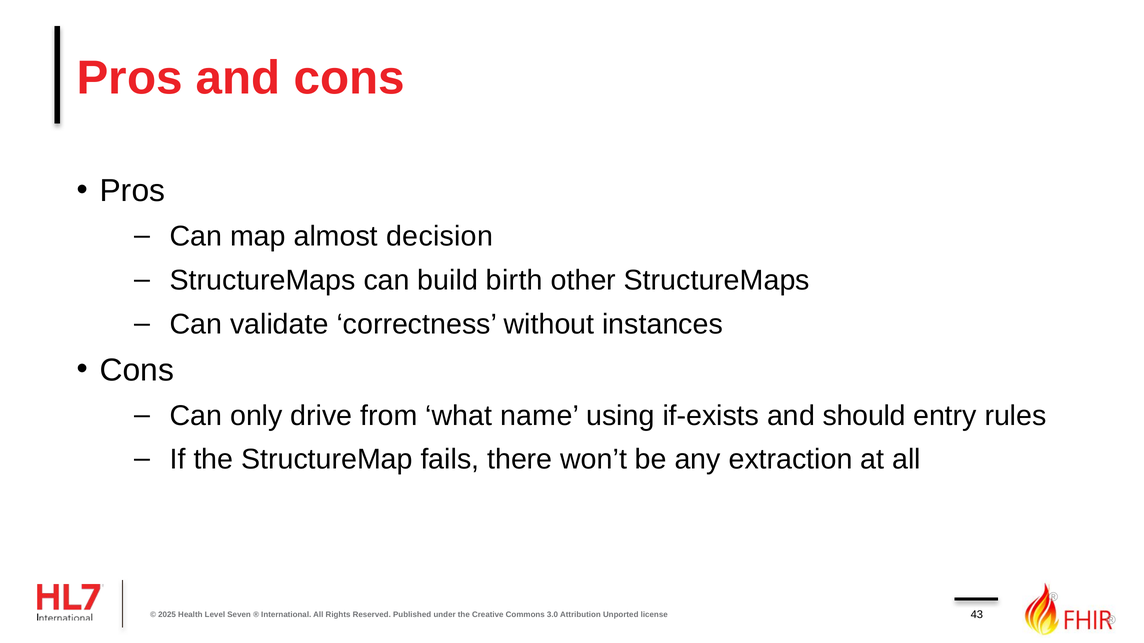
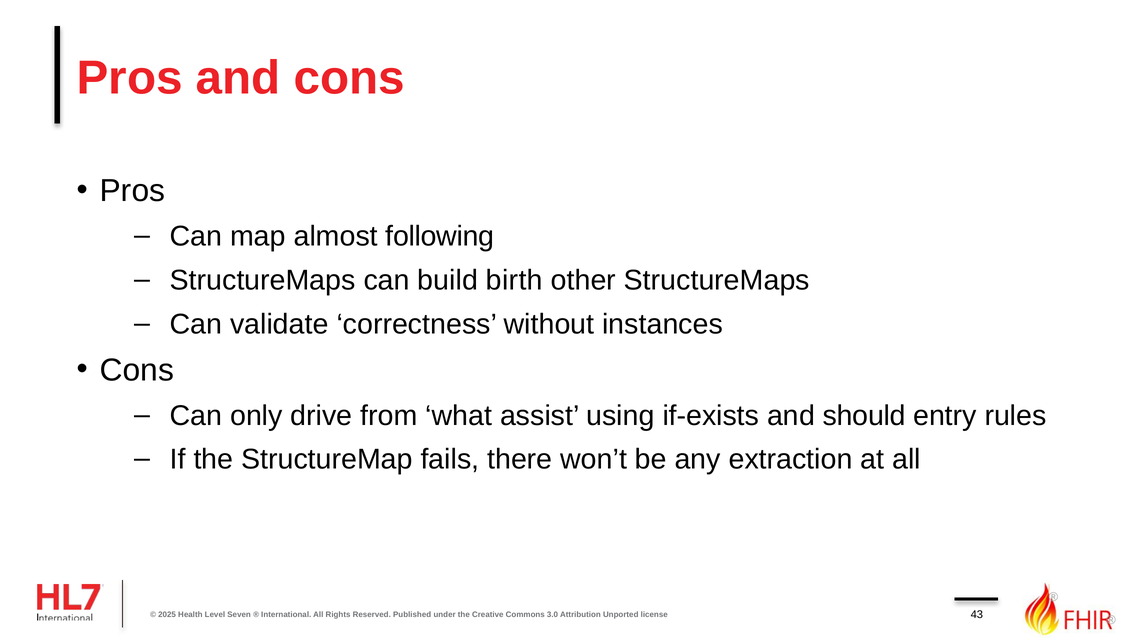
decision: decision -> following
name: name -> assist
